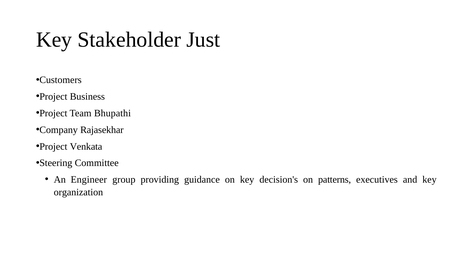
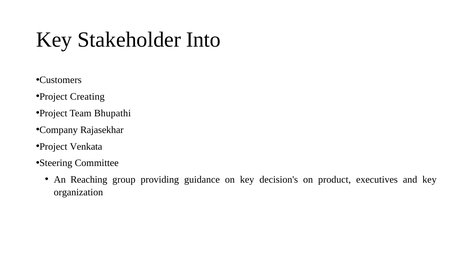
Just: Just -> Into
Business: Business -> Creating
Engineer: Engineer -> Reaching
patterns: patterns -> product
